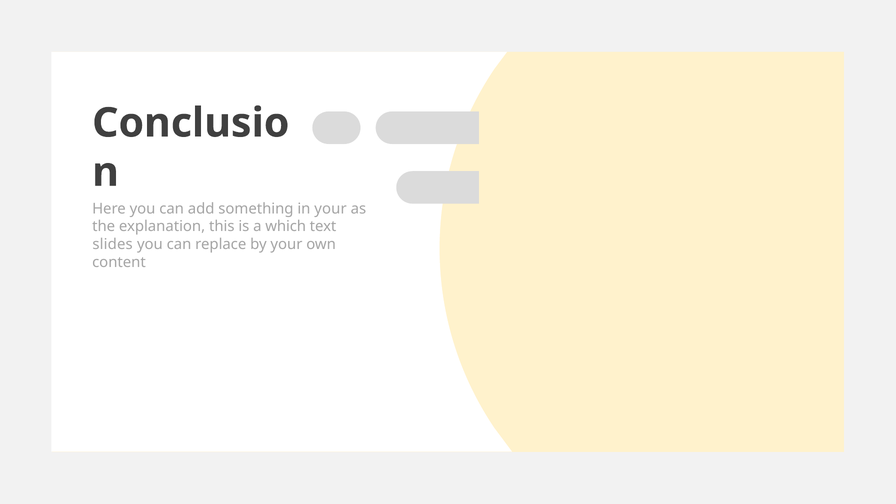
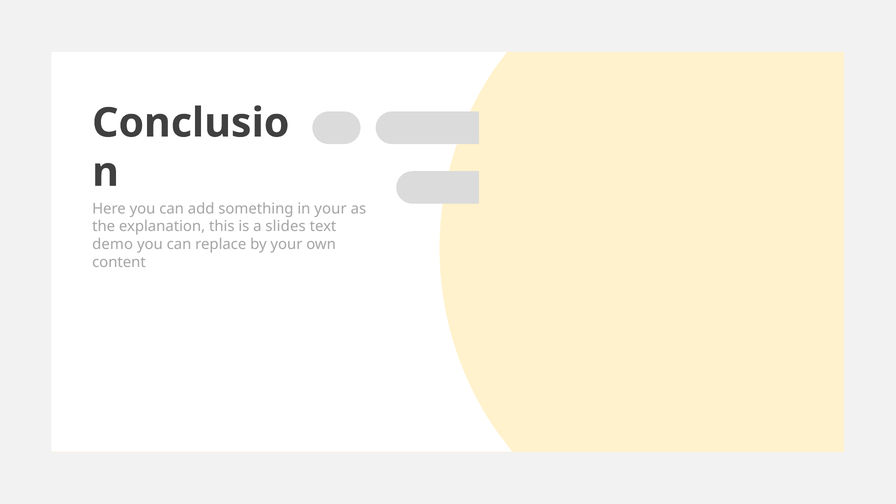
which: which -> slides
slides: slides -> demo
